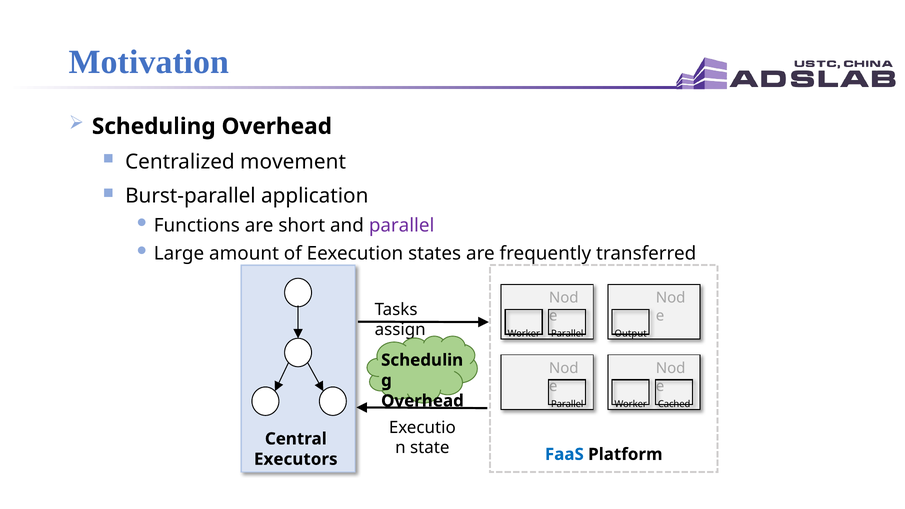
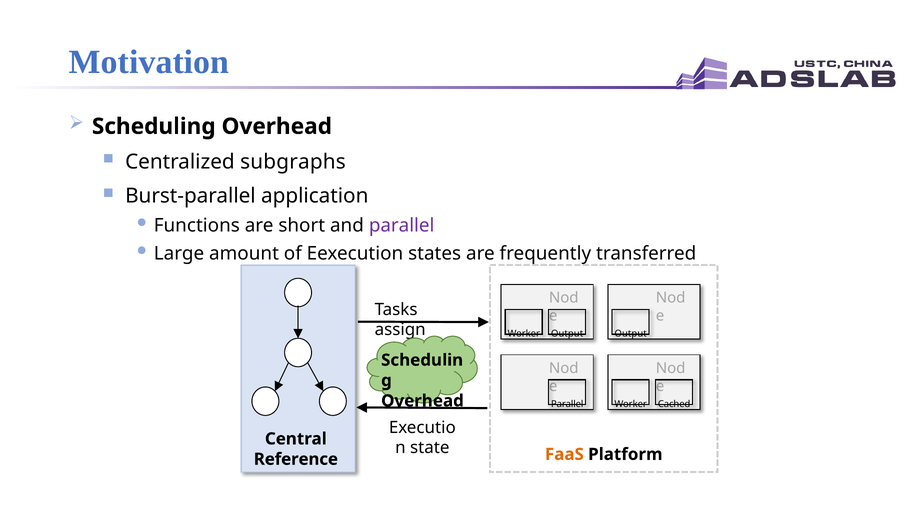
movement: movement -> subgraphs
Worker Parallel: Parallel -> Output
FaaS colour: blue -> orange
Executors: Executors -> Reference
